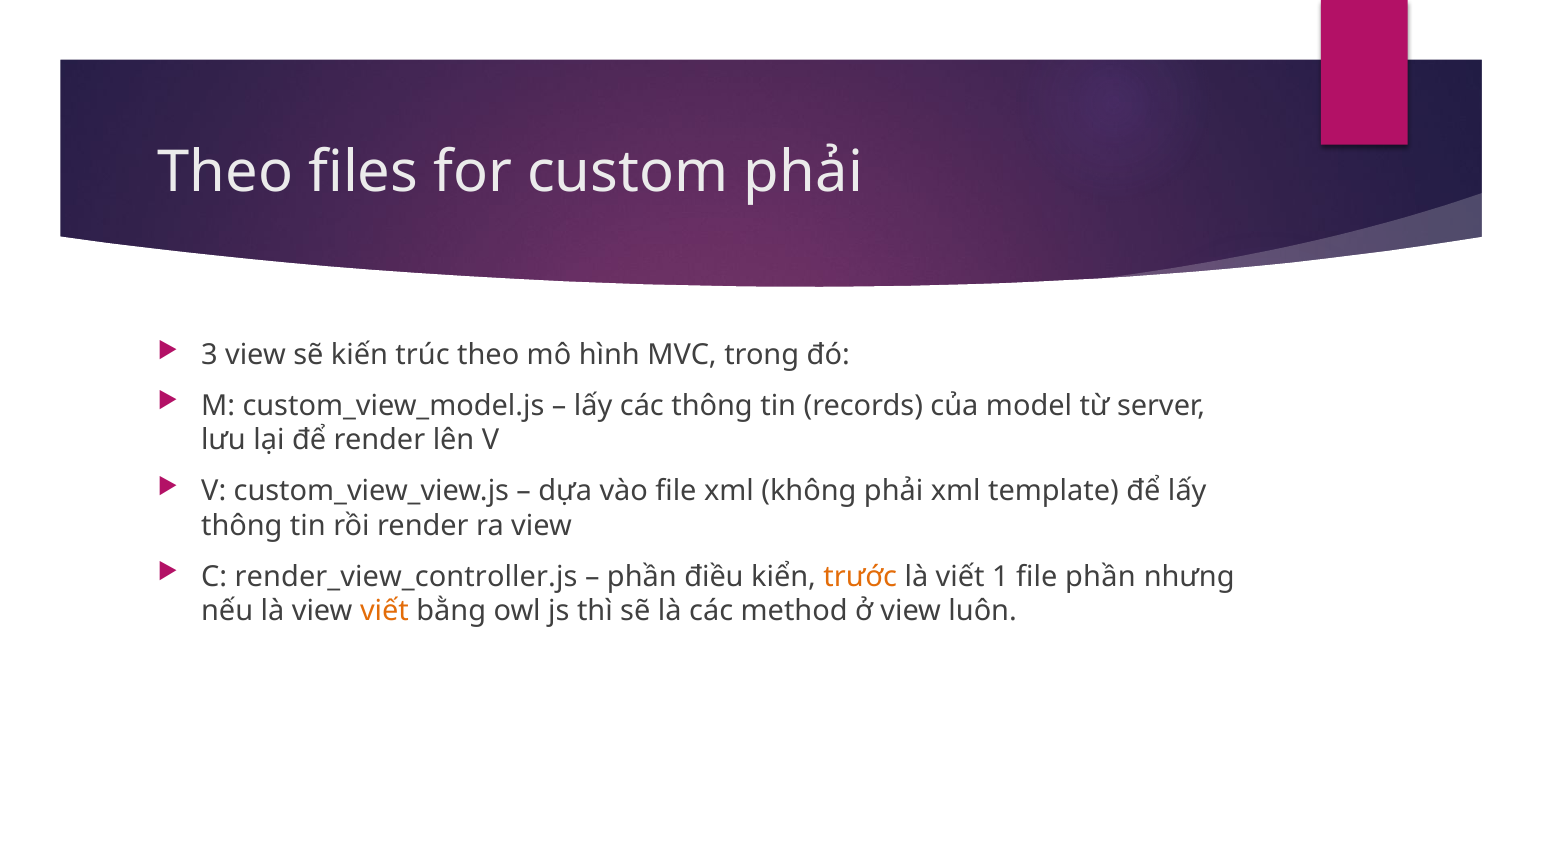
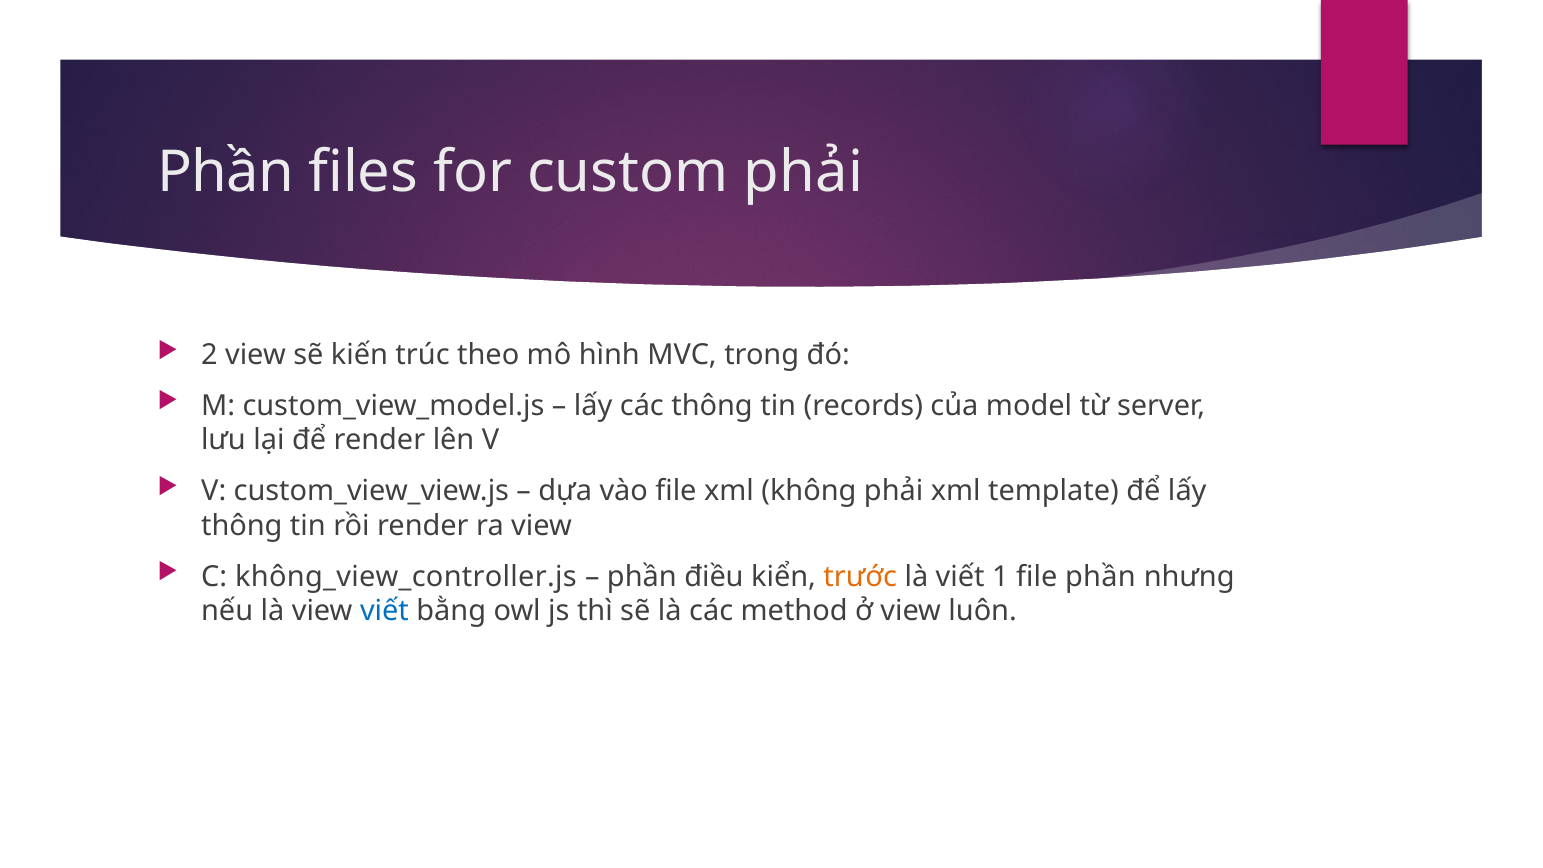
Theo at (225, 172): Theo -> Phần
3: 3 -> 2
render_view_controller.js: render_view_controller.js -> không_view_controller.js
viết at (384, 611) colour: orange -> blue
